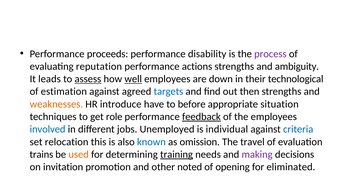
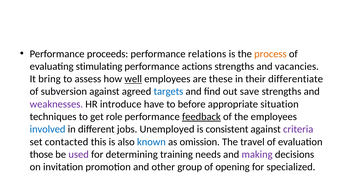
disability: disability -> relations
process colour: purple -> orange
reputation: reputation -> stimulating
ambiguity: ambiguity -> vacancies
leads: leads -> bring
assess underline: present -> none
down: down -> these
technological: technological -> differentiate
estimation: estimation -> subversion
then: then -> save
weaknesses colour: orange -> purple
individual: individual -> consistent
criteria colour: blue -> purple
relocation: relocation -> contacted
trains: trains -> those
used colour: orange -> purple
training underline: present -> none
noted: noted -> group
eliminated: eliminated -> specialized
